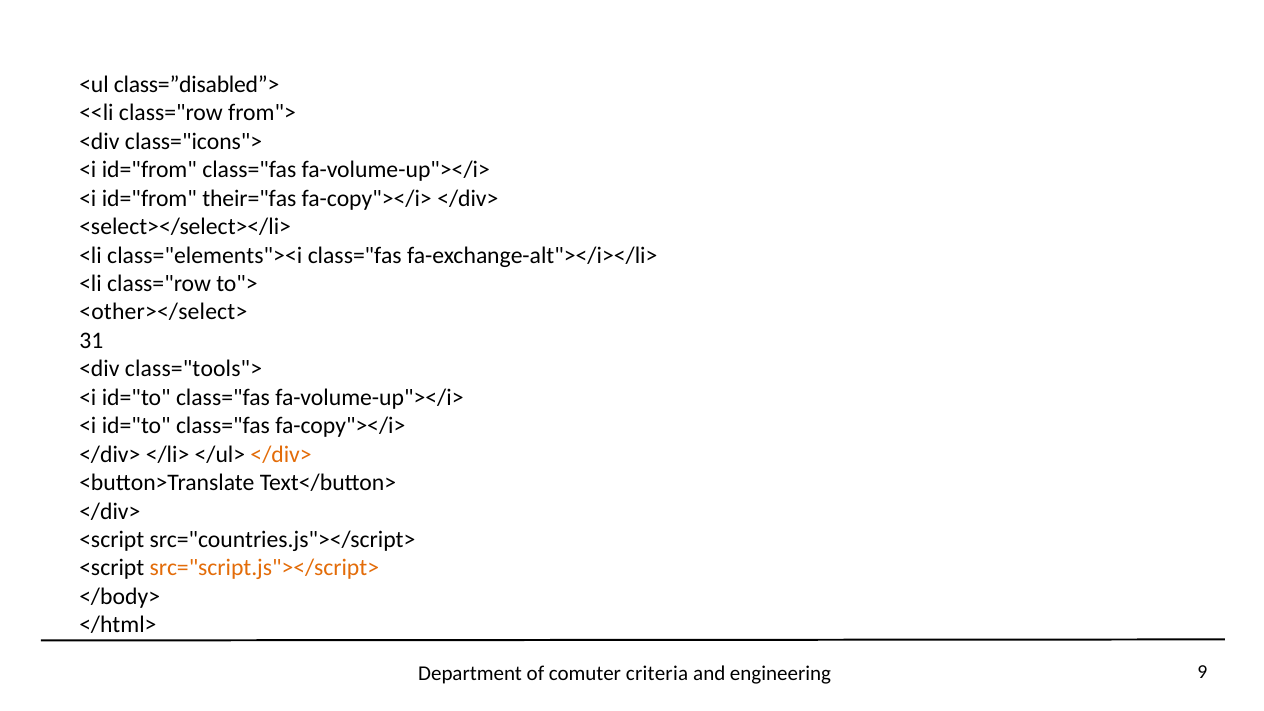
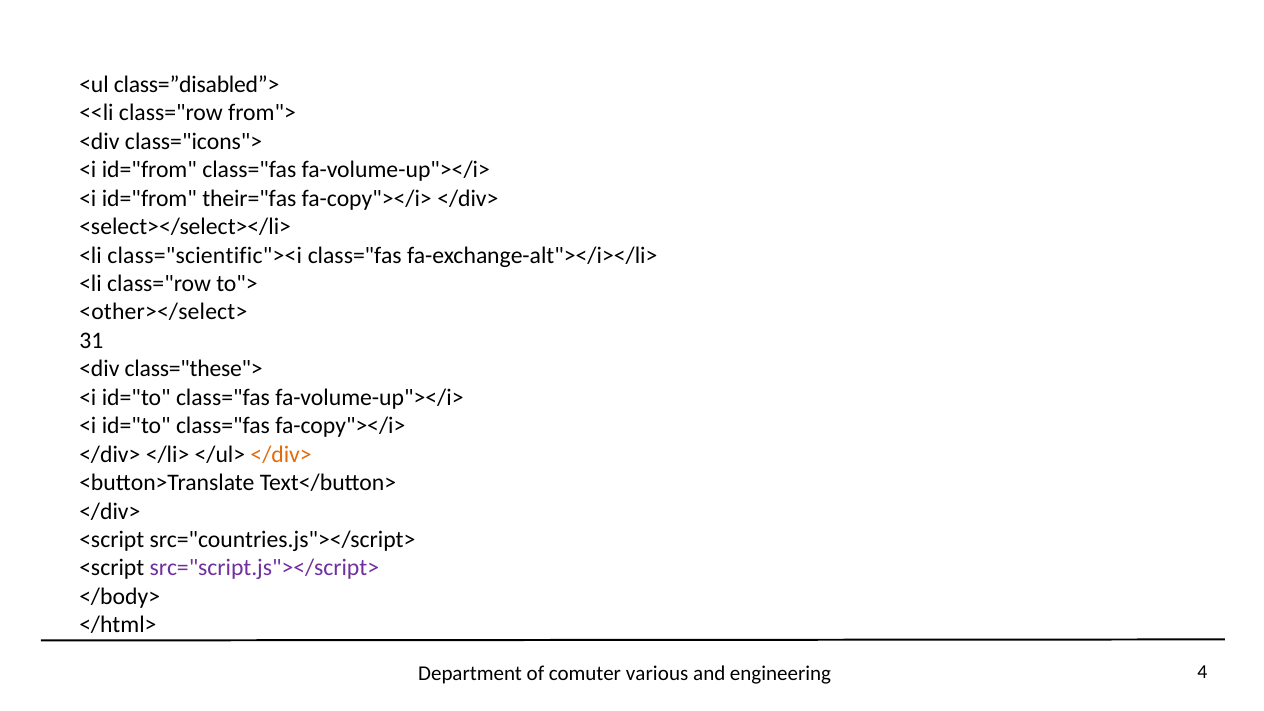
class="elements"><i: class="elements"><i -> class="scientific"><i
class="tools">: class="tools"> -> class="these">
src="script.js"></script> colour: orange -> purple
criteria: criteria -> various
9: 9 -> 4
